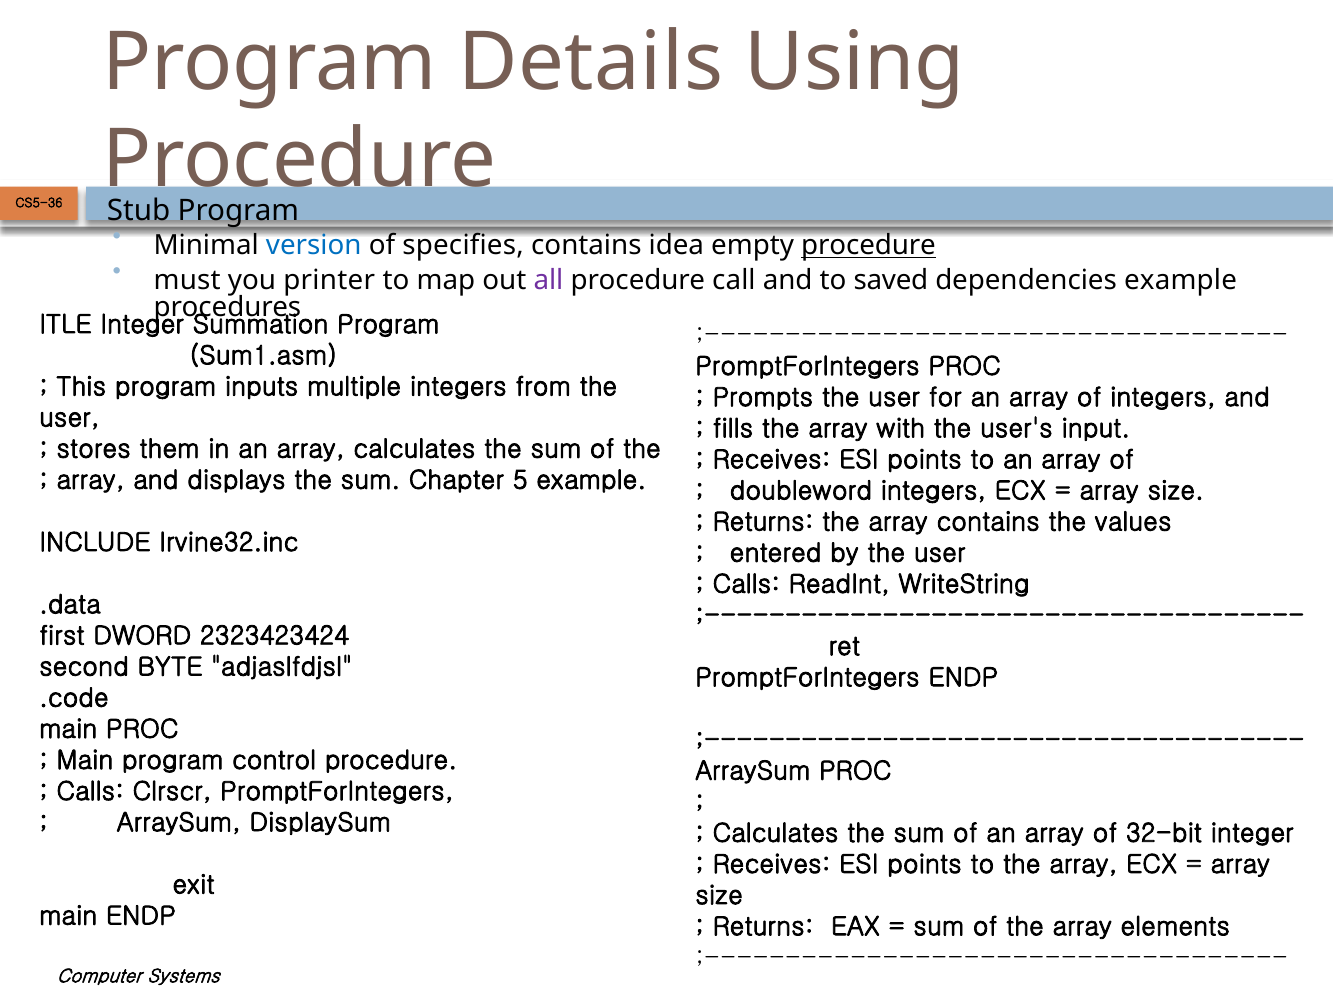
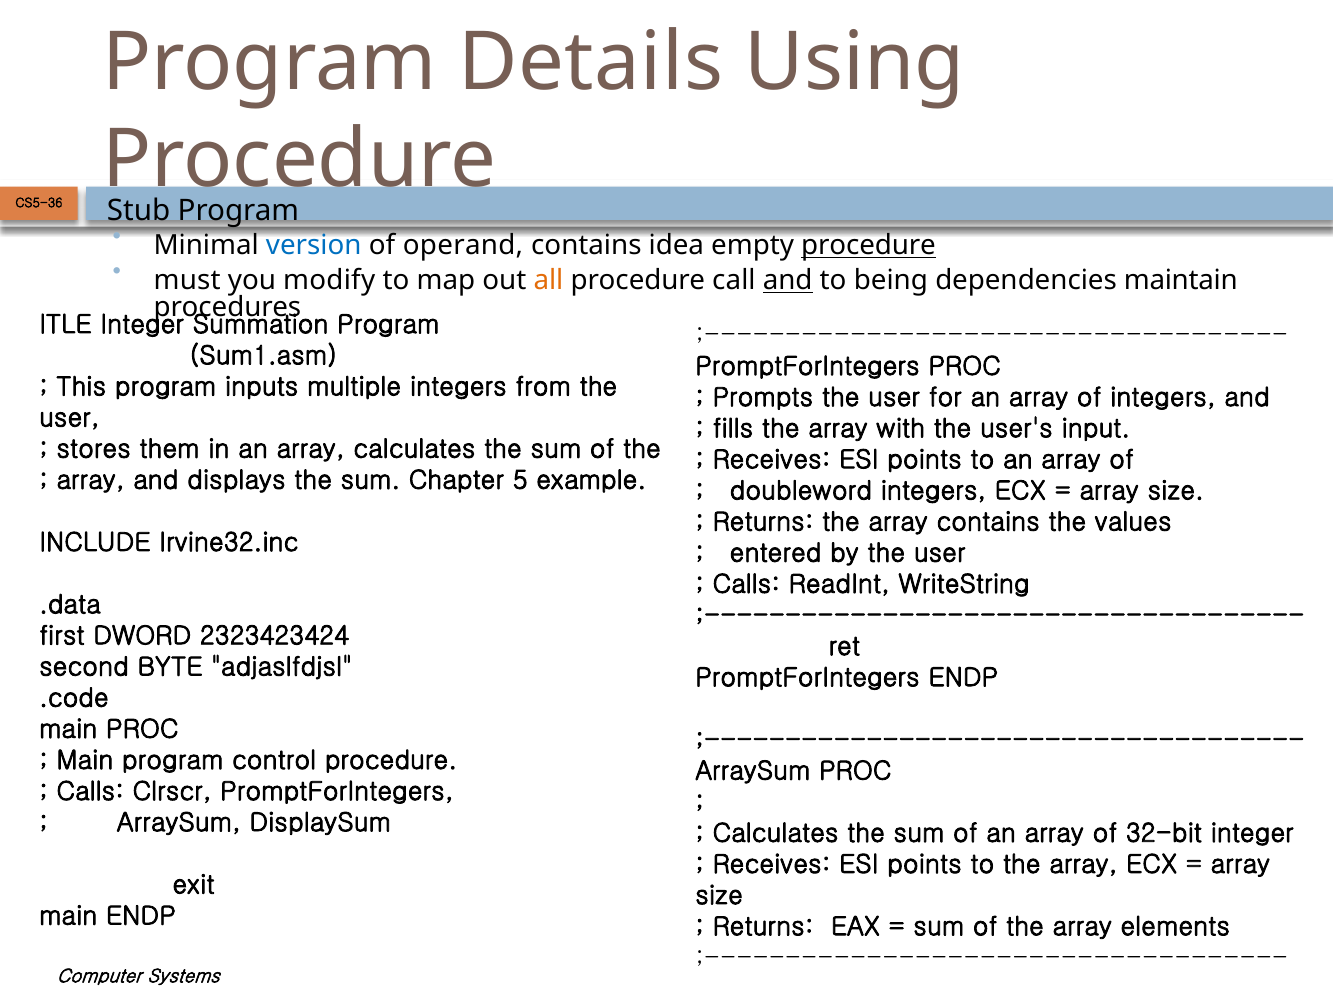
specifies: specifies -> operand
printer: printer -> modify
all colour: purple -> orange
and at (788, 280) underline: none -> present
saved: saved -> being
dependencies example: example -> maintain
